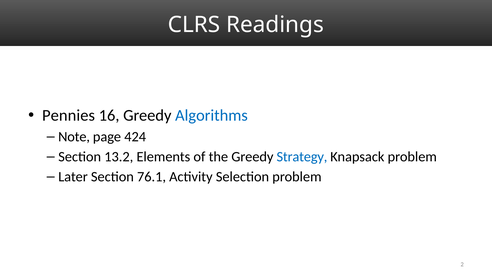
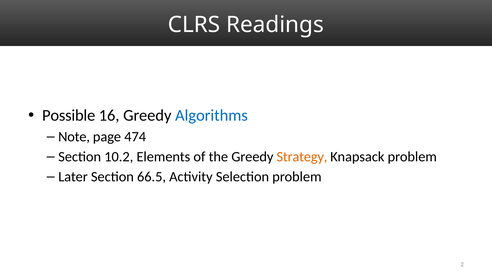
Pennies: Pennies -> Possible
424: 424 -> 474
13.2: 13.2 -> 10.2
Strategy colour: blue -> orange
76.1: 76.1 -> 66.5
